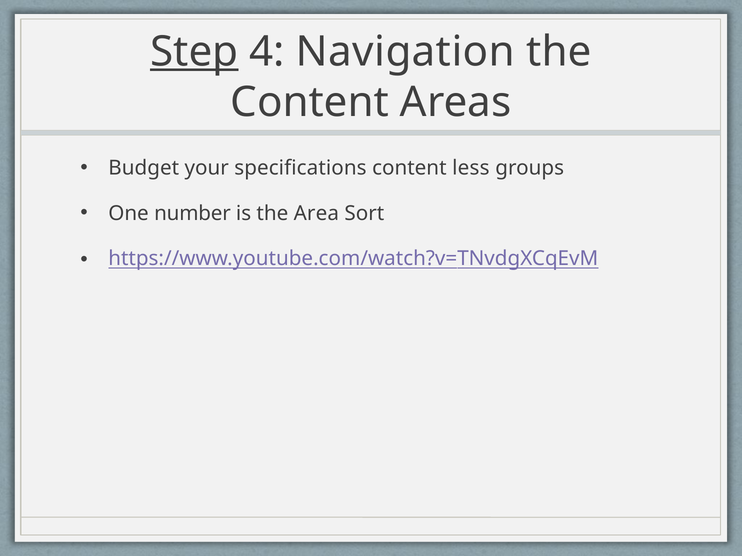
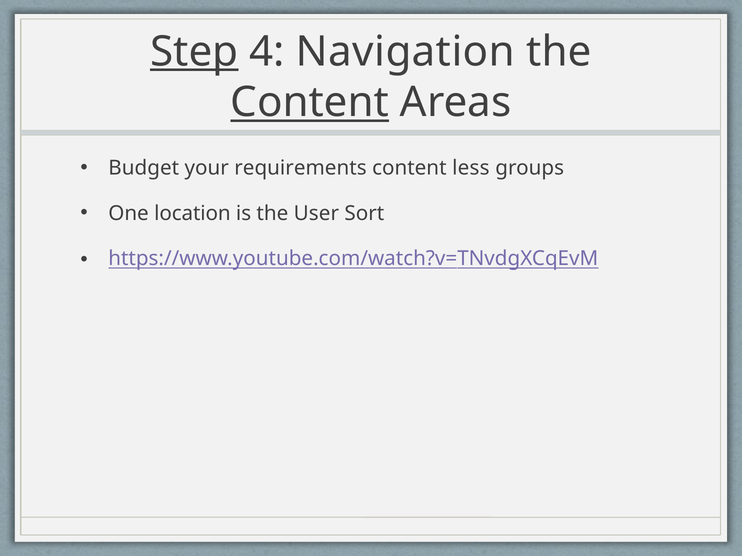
Content at (310, 102) underline: none -> present
specifications: specifications -> requirements
number: number -> location
Area: Area -> User
